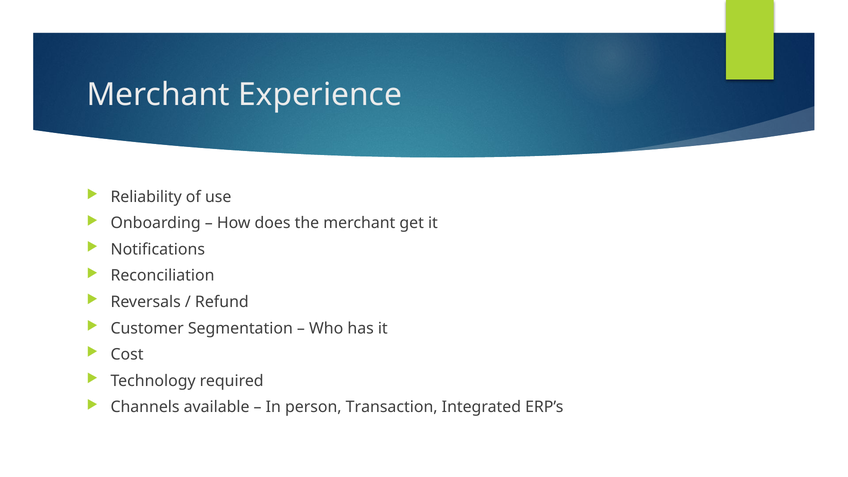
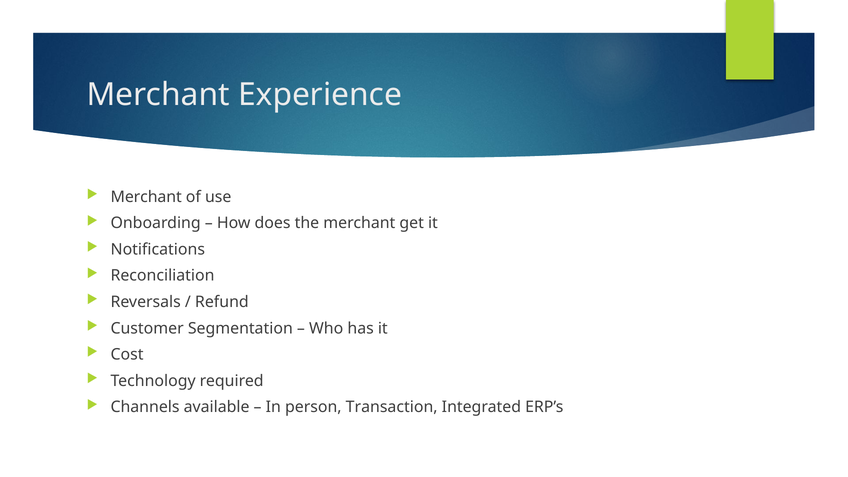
Reliability at (146, 197): Reliability -> Merchant
